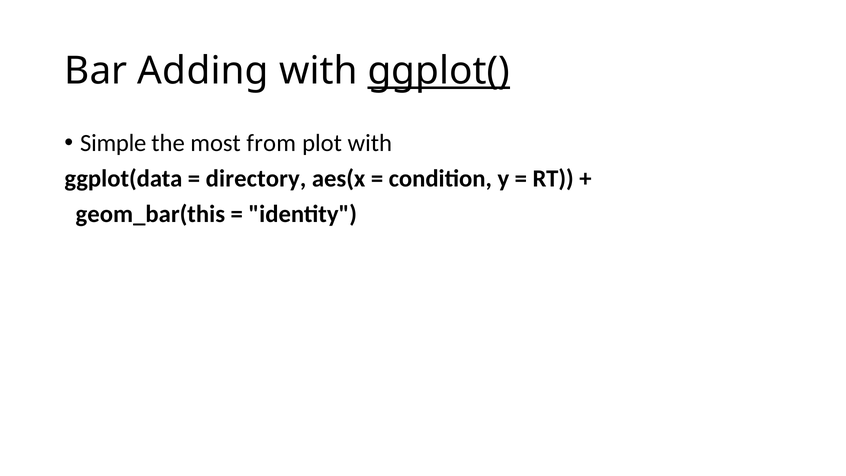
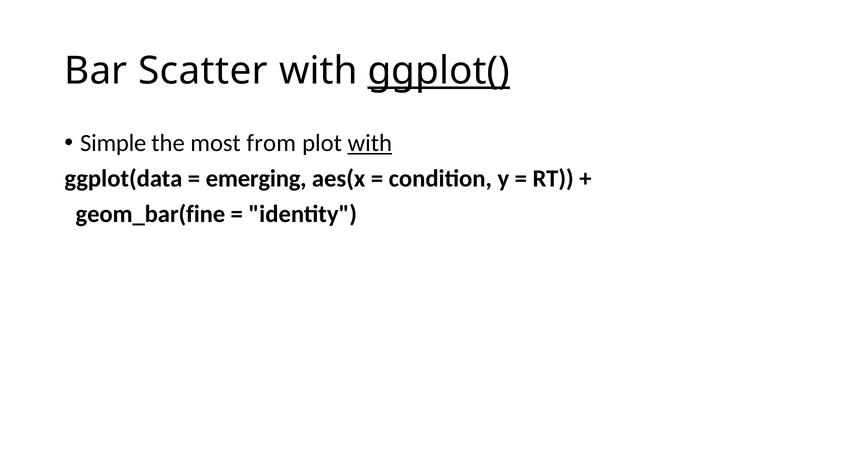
Adding: Adding -> Scatter
with at (370, 143) underline: none -> present
directory: directory -> emerging
geom_bar(this: geom_bar(this -> geom_bar(fine
